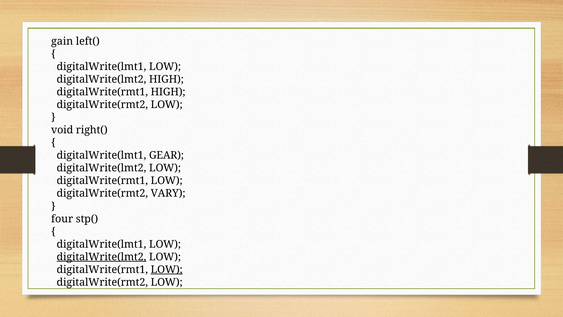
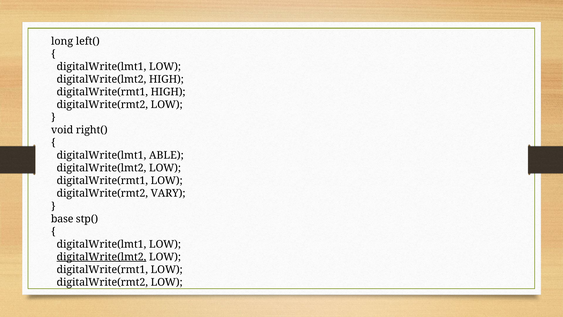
gain: gain -> long
GEAR: GEAR -> ABLE
four: four -> base
LOW at (167, 269) underline: present -> none
